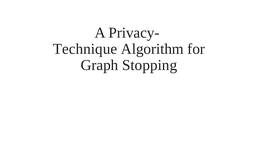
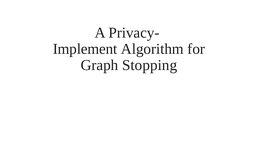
Technique: Technique -> Implement
